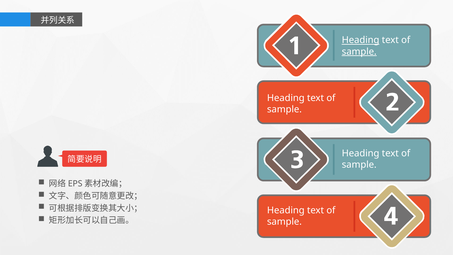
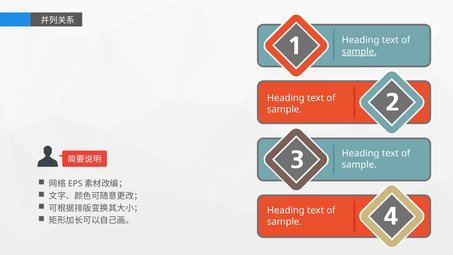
Heading at (361, 40) underline: present -> none
